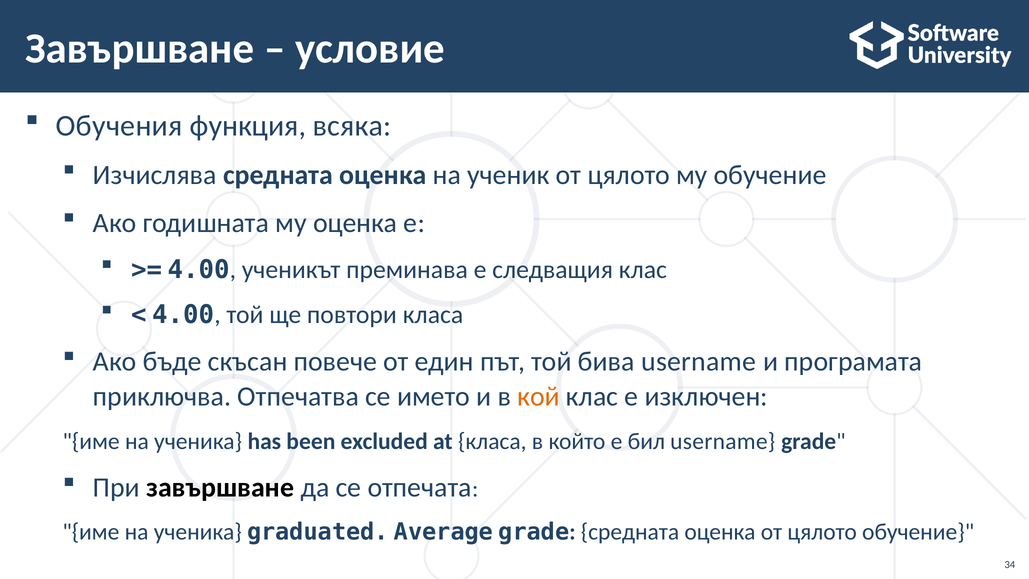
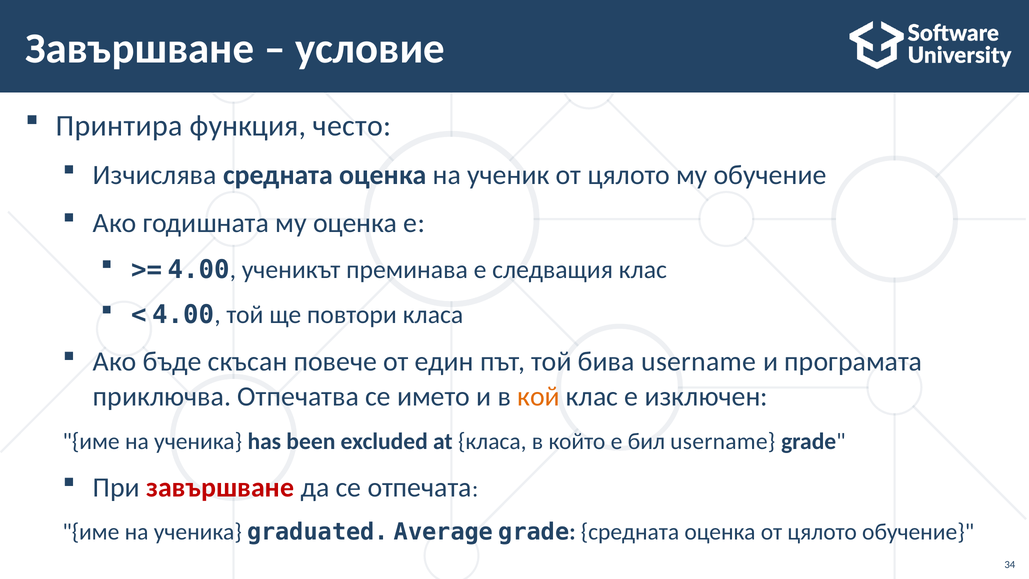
Обучения: Обучения -> Принтира
всяка: всяка -> често
завършване at (220, 487) colour: black -> red
